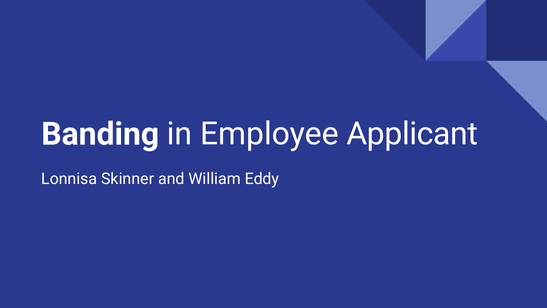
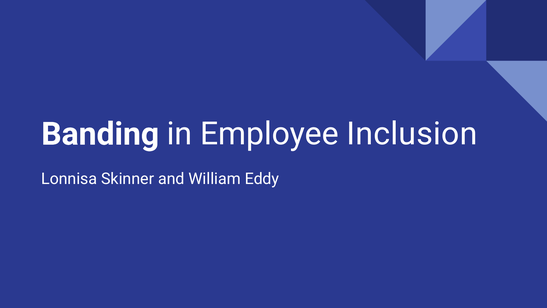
Applicant: Applicant -> Inclusion
